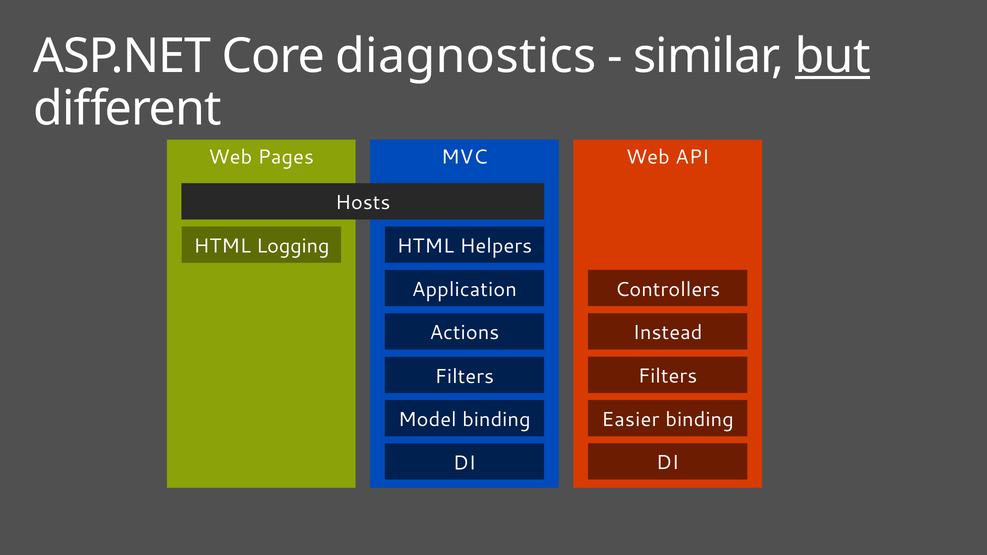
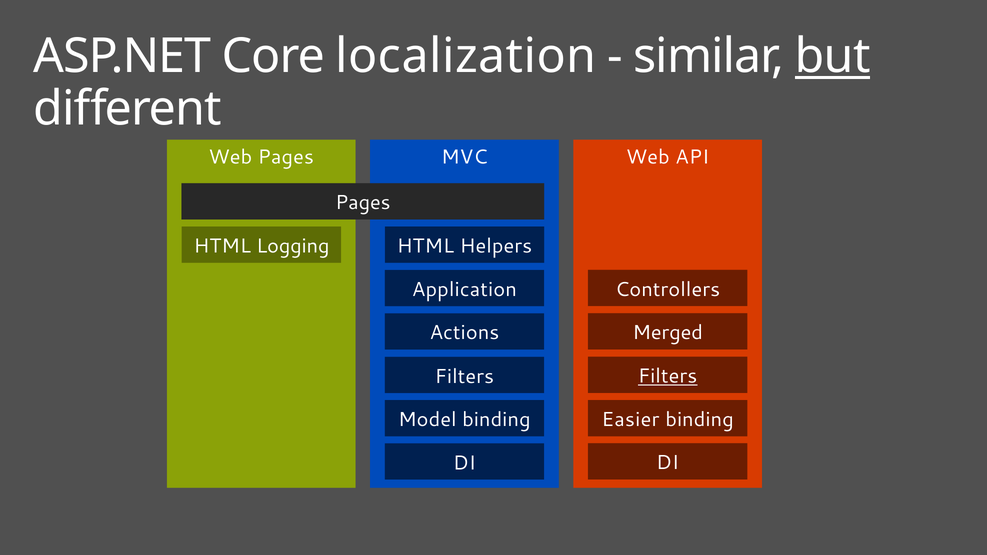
diagnostics: diagnostics -> localization
Hosts at (363, 203): Hosts -> Pages
Instead: Instead -> Merged
Filters at (668, 376) underline: none -> present
